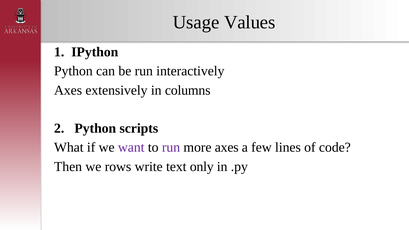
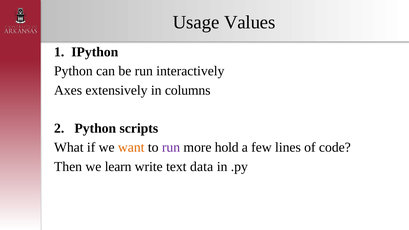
want colour: purple -> orange
more axes: axes -> hold
rows: rows -> learn
only: only -> data
